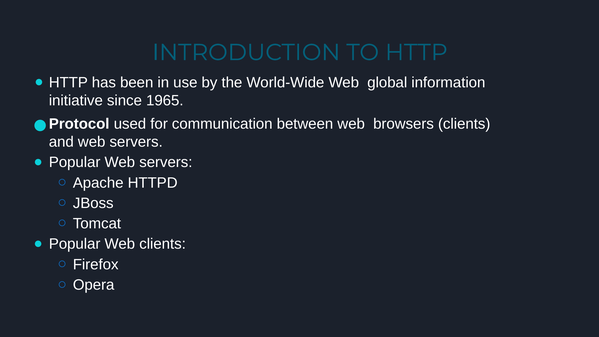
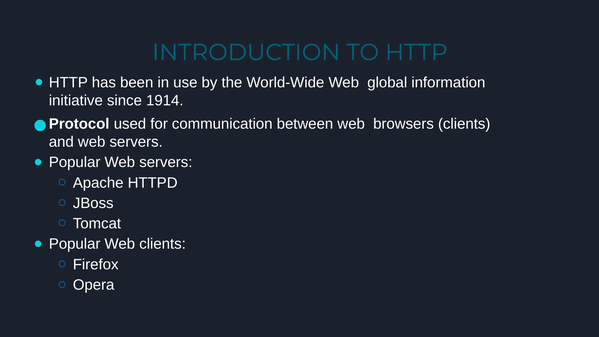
1965: 1965 -> 1914
